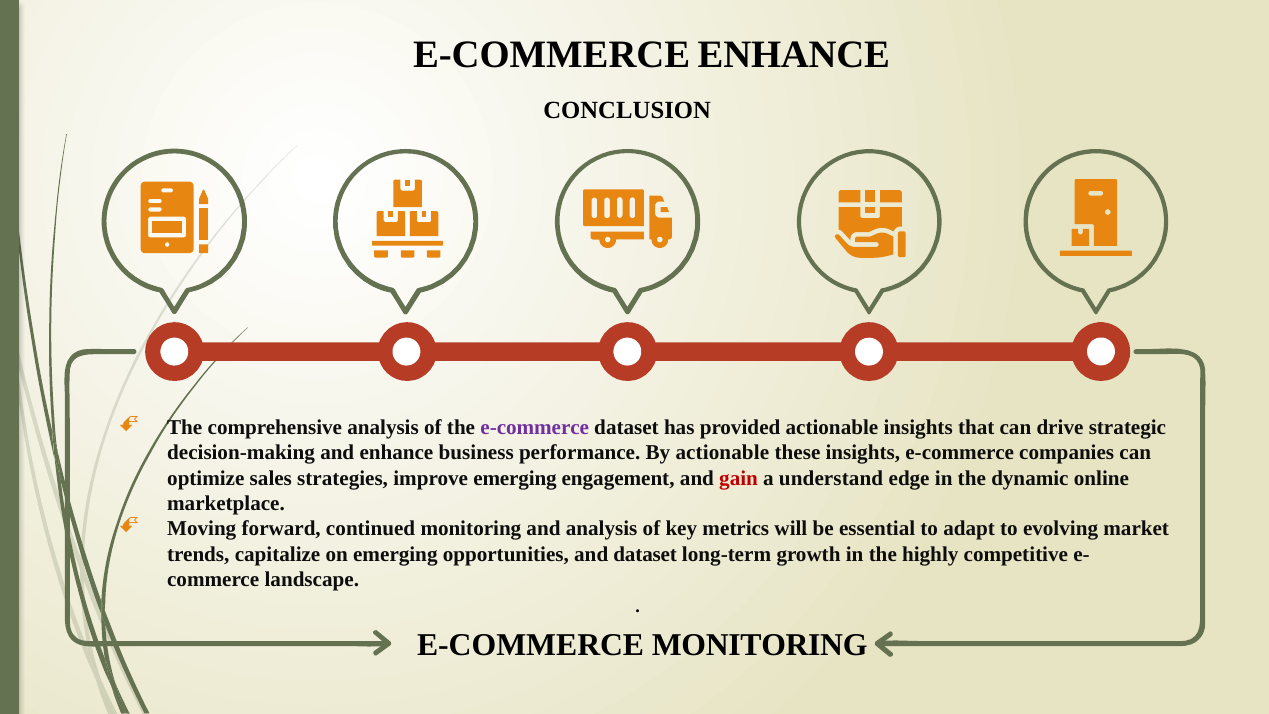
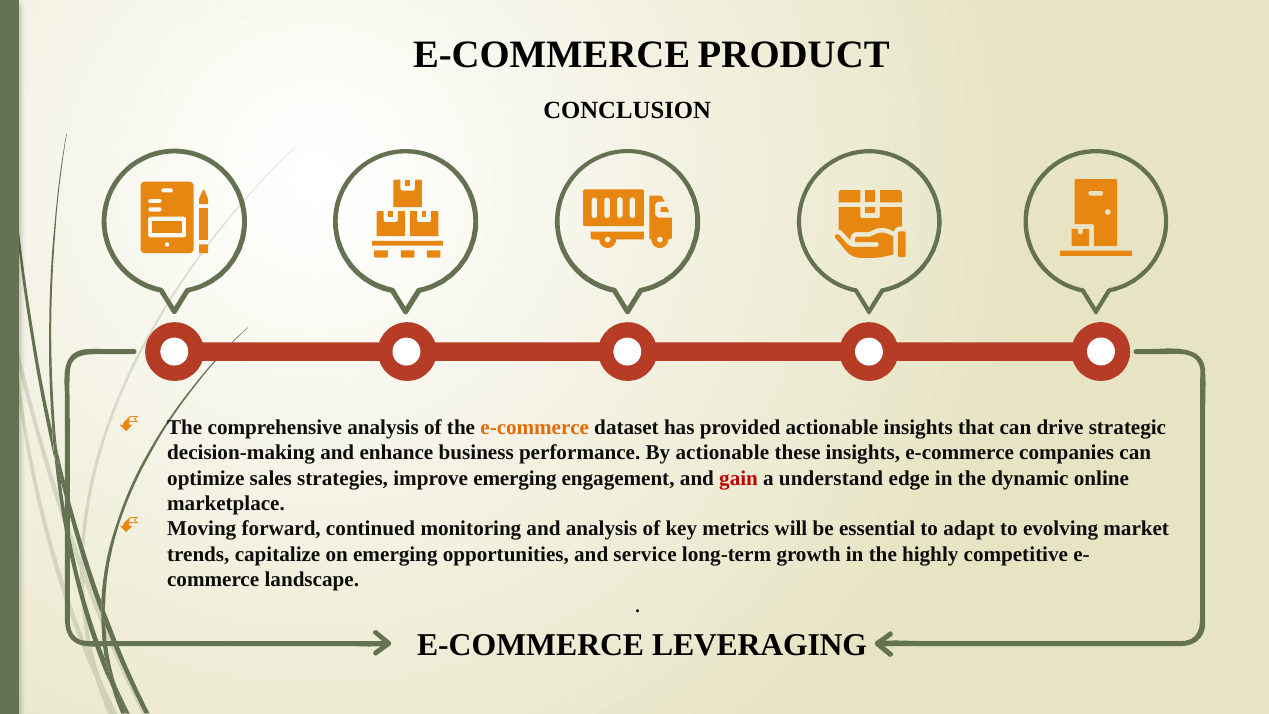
E-COMMERCE ENHANCE: ENHANCE -> PRODUCT
e-commerce at (535, 427) colour: purple -> orange
and dataset: dataset -> service
E-COMMERCE MONITORING: MONITORING -> LEVERAGING
